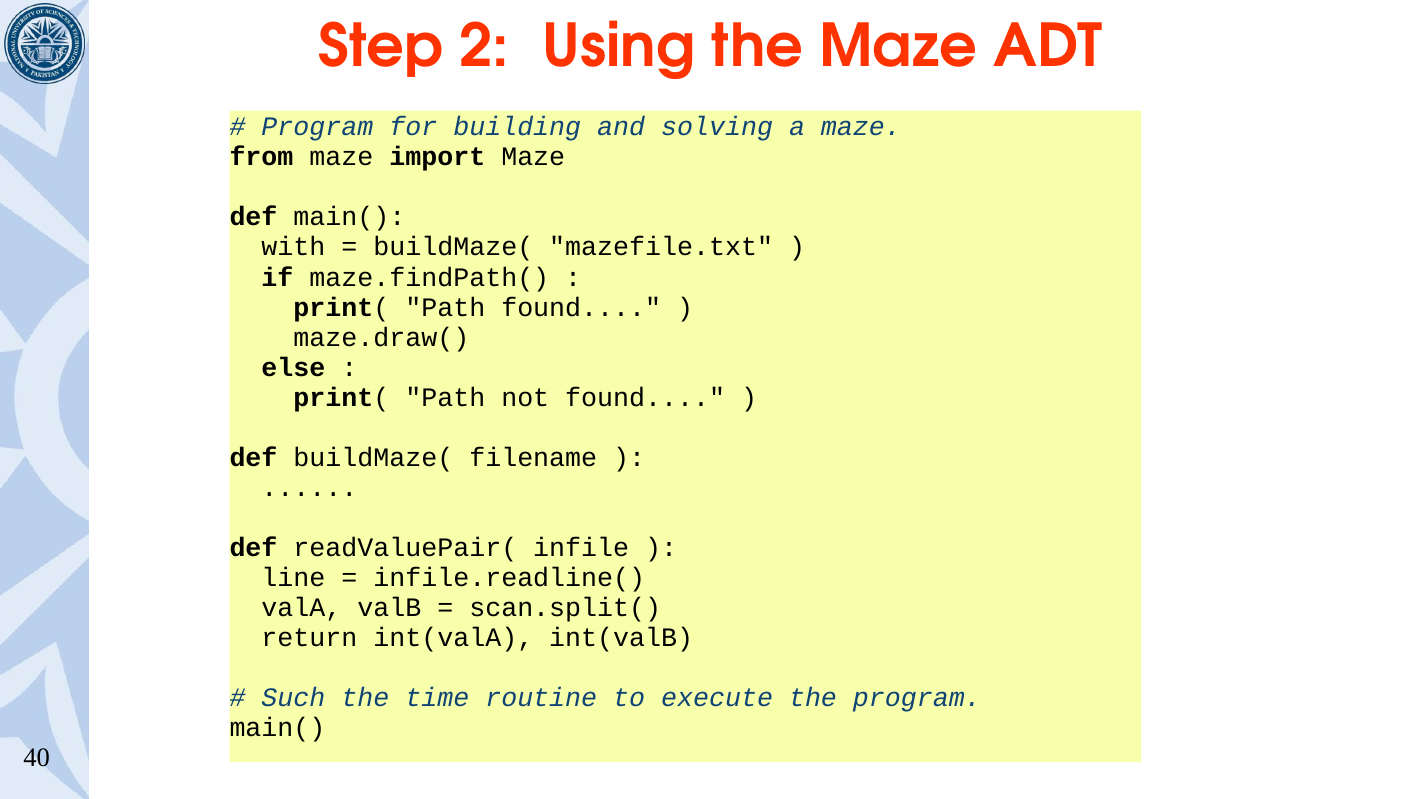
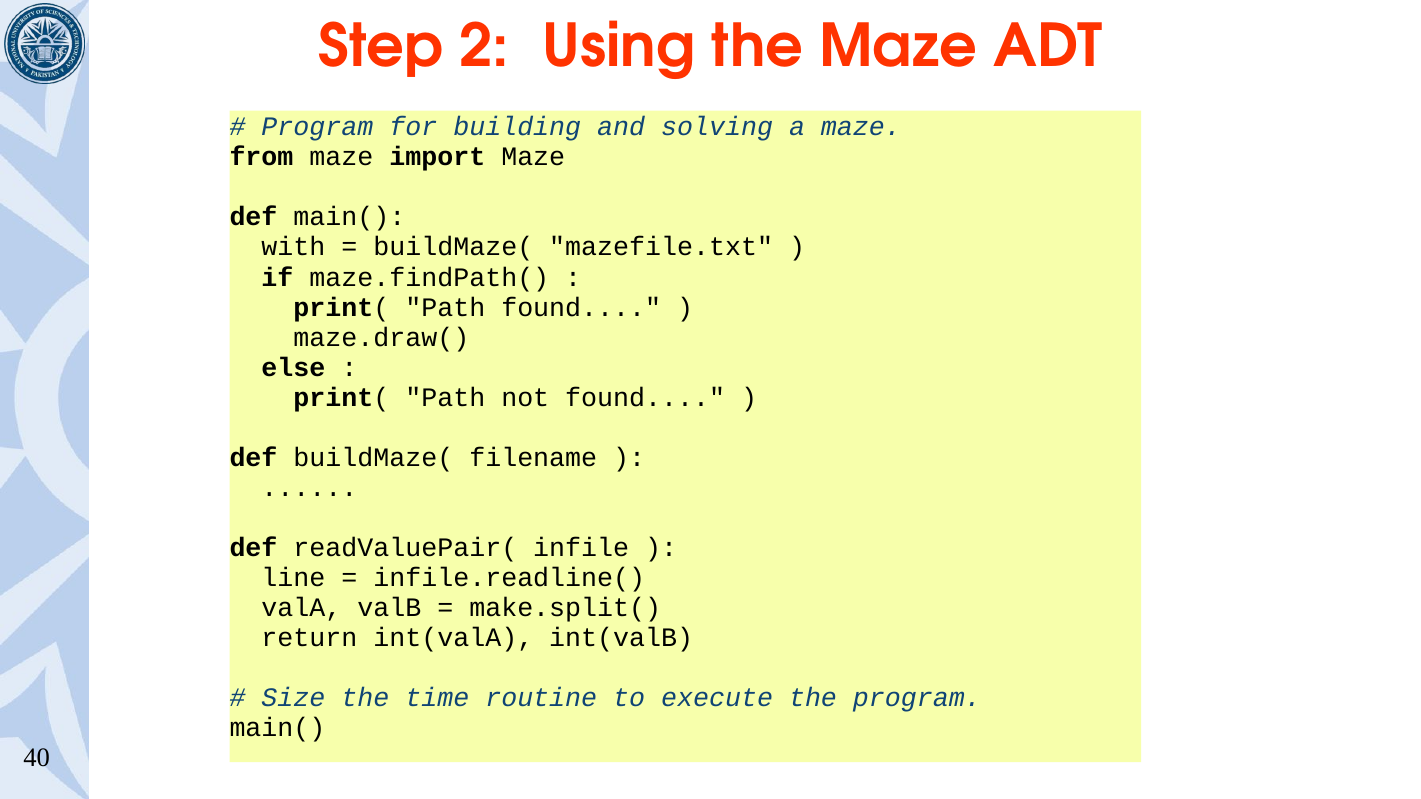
scan.split(: scan.split( -> make.split(
Such: Such -> Size
